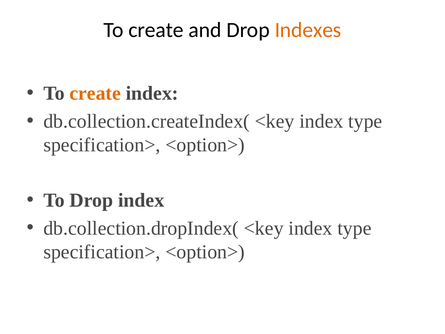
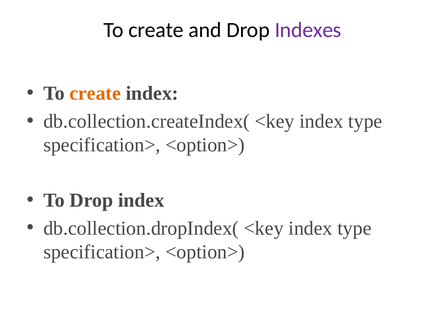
Indexes colour: orange -> purple
